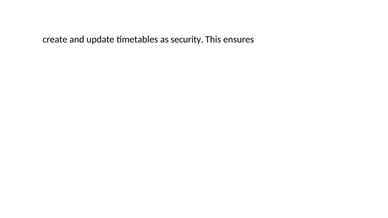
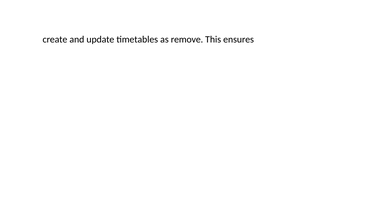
security: security -> remove
